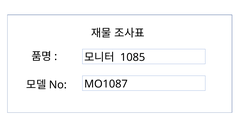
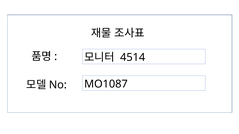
1085: 1085 -> 4514
